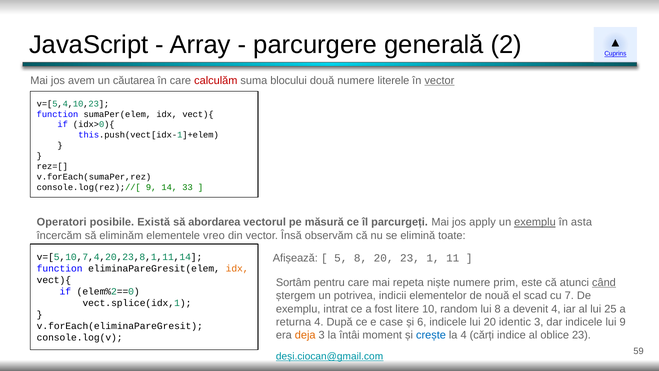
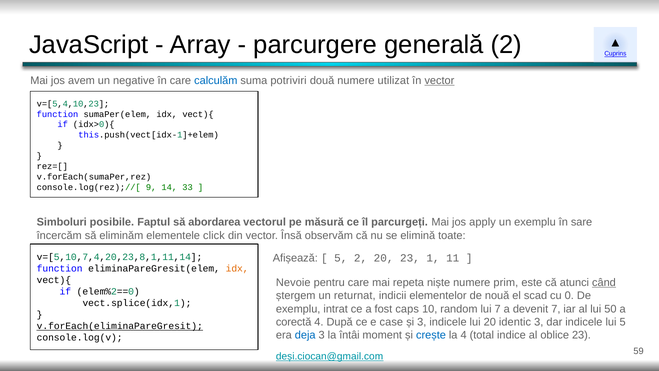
căutarea: căutarea -> negative
calculăm colour: red -> blue
blocului: blocului -> potriviri
literele: literele -> utilizat
Operatori: Operatori -> Simboluri
Există: Există -> Faptul
exemplu at (535, 222) underline: present -> none
asta: asta -> sare
vreo: vreo -> click
5 8: 8 -> 2
Sortâm: Sortâm -> Nevoie
potrivea: potrivea -> returnat
7: 7 -> 0
litere: litere -> caps
lui 8: 8 -> 7
devenit 4: 4 -> 7
25: 25 -> 50
returna: returna -> corectă
și 6: 6 -> 3
lui 9: 9 -> 5
v.forEach(eliminaPareGresit underline: none -> present
deja colour: orange -> blue
cărți: cărți -> total
